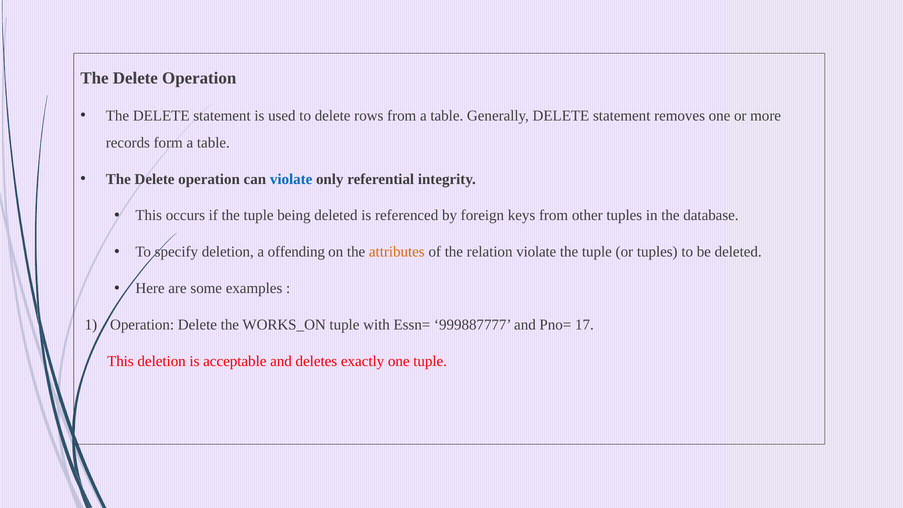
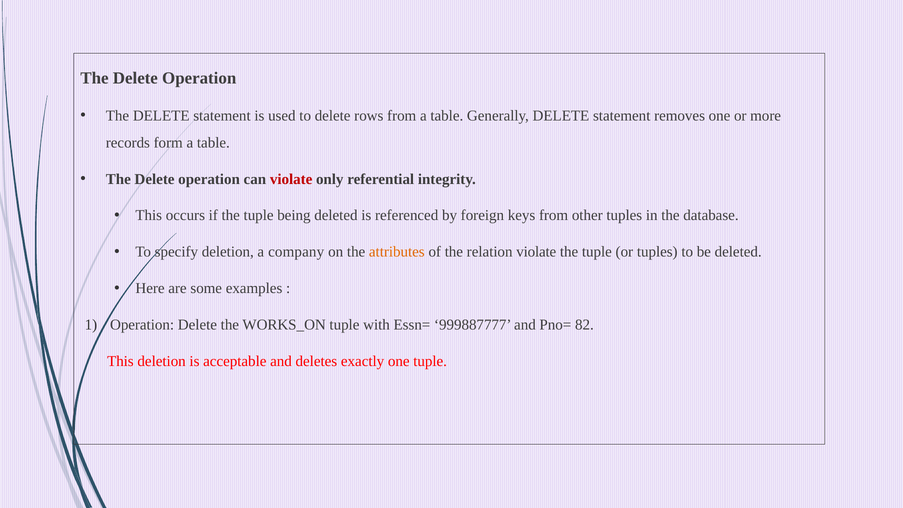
violate at (291, 179) colour: blue -> red
offending: offending -> company
17: 17 -> 82
